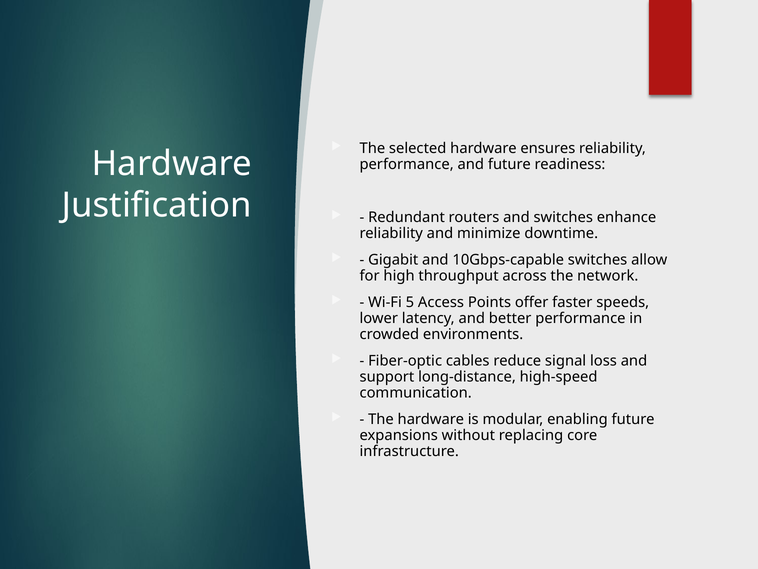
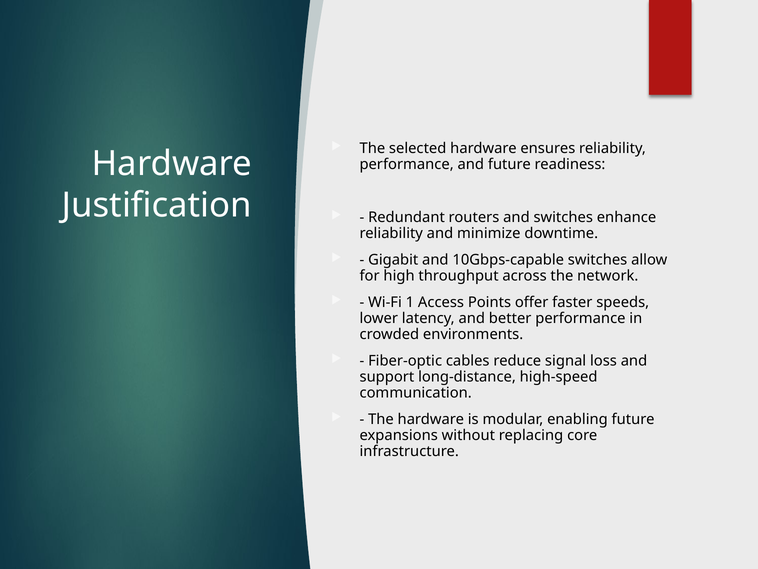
5: 5 -> 1
